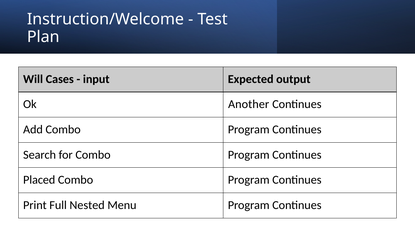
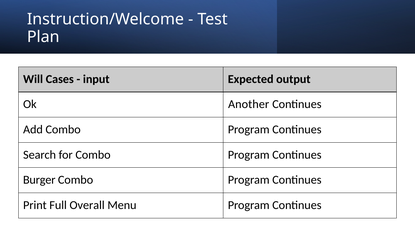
Placed: Placed -> Burger
Nested: Nested -> Overall
